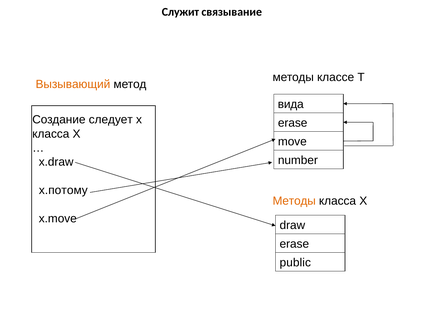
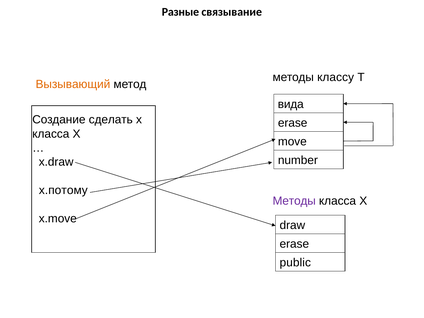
Служит: Служит -> Разные
классе: классе -> классу
следует: следует -> сделать
Методы at (294, 201) colour: orange -> purple
